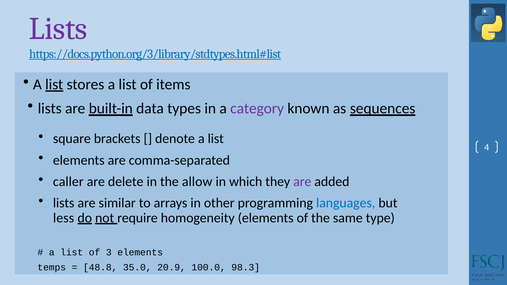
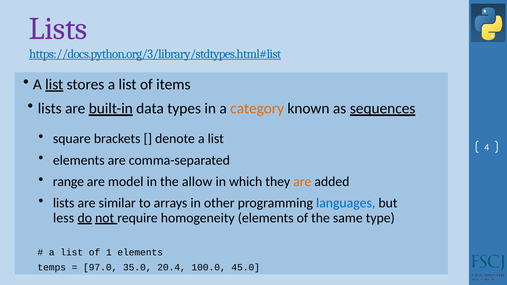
category colour: purple -> orange
caller: caller -> range
delete: delete -> model
are at (302, 182) colour: purple -> orange
3: 3 -> 1
48.8: 48.8 -> 97.0
20.9: 20.9 -> 20.4
98.3: 98.3 -> 45.0
